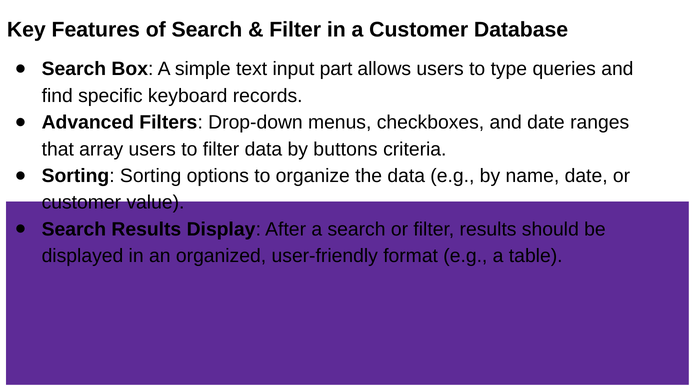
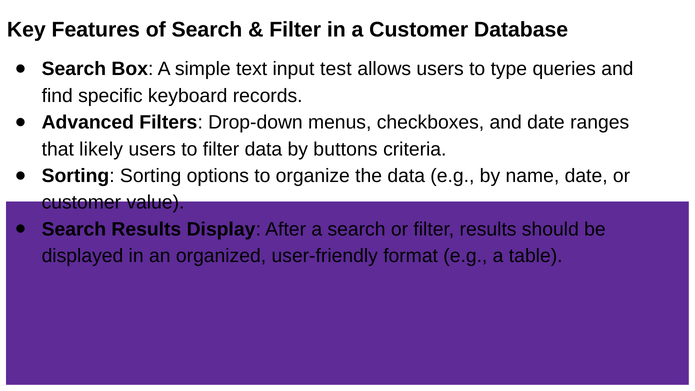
part: part -> test
array: array -> likely
